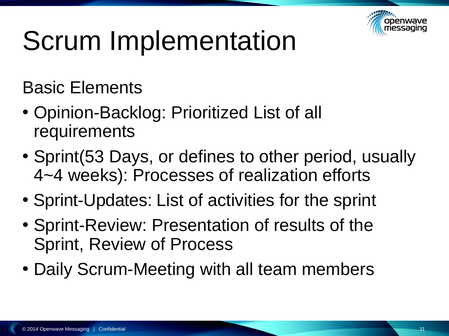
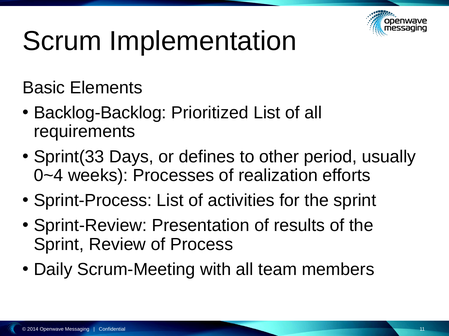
Opinion-Backlog: Opinion-Backlog -> Backlog-Backlog
Sprint(53: Sprint(53 -> Sprint(33
4~4: 4~4 -> 0~4
Sprint-Updates: Sprint-Updates -> Sprint-Process
